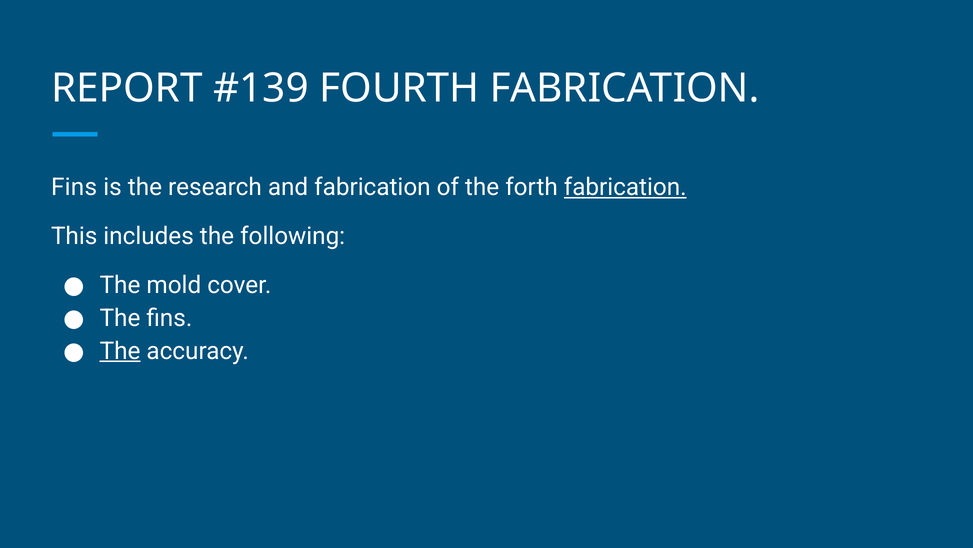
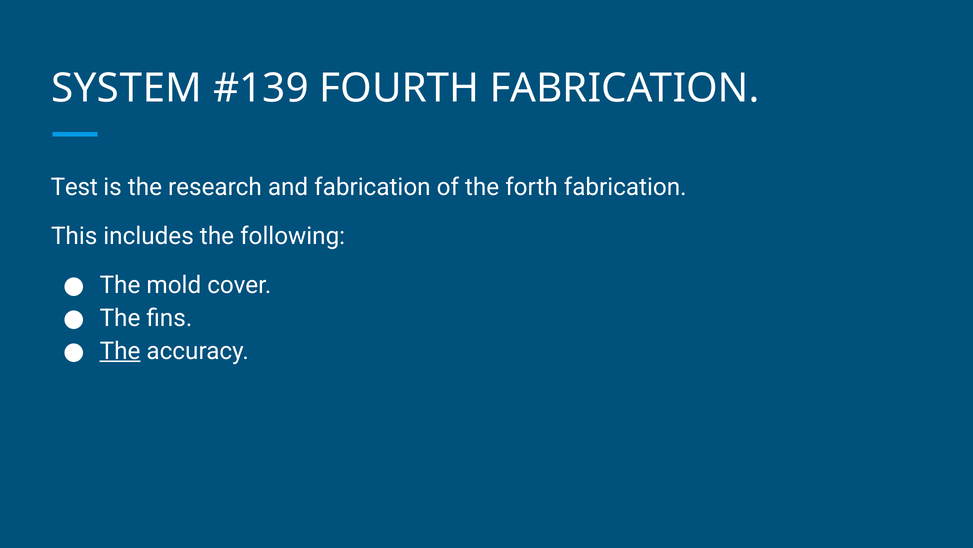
REPORT: REPORT -> SYSTEM
Fins at (74, 187): Fins -> Test
fabrication at (625, 187) underline: present -> none
